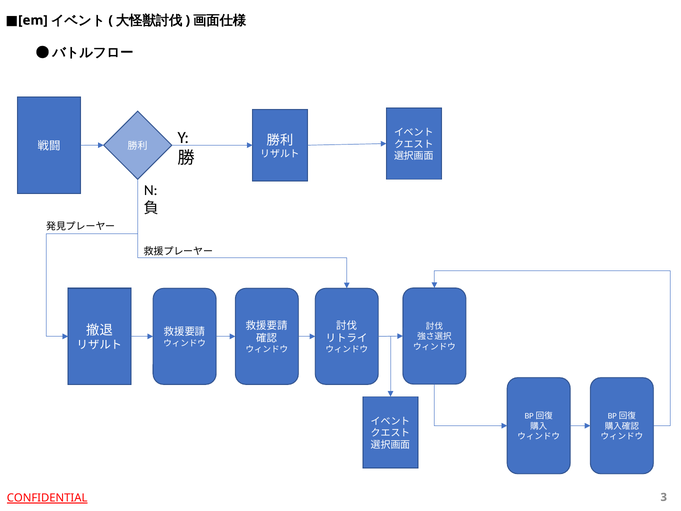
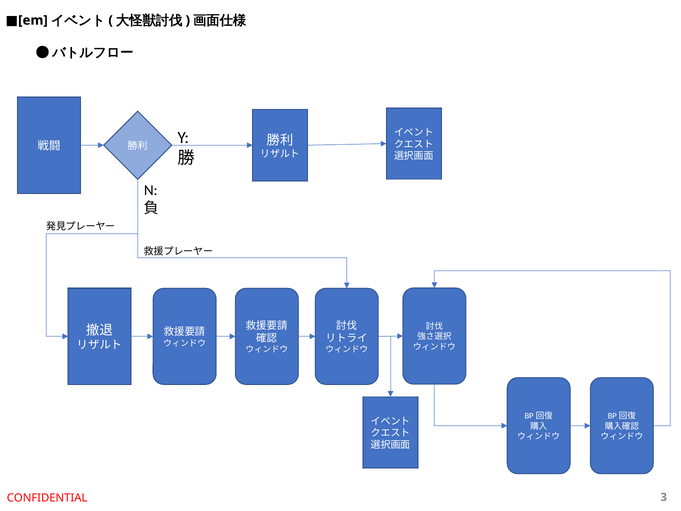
CONFIDENTIAL underline: present -> none
